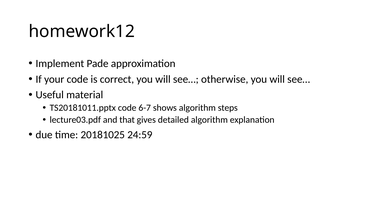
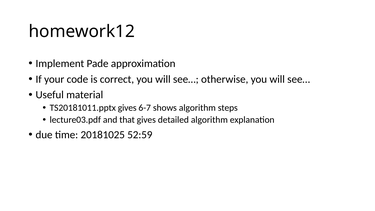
TS20181011.pptx code: code -> gives
24:59: 24:59 -> 52:59
